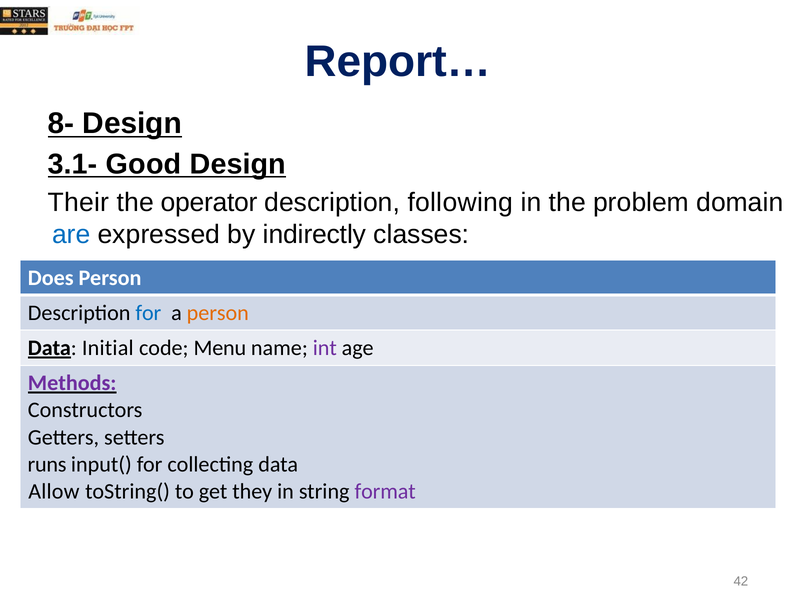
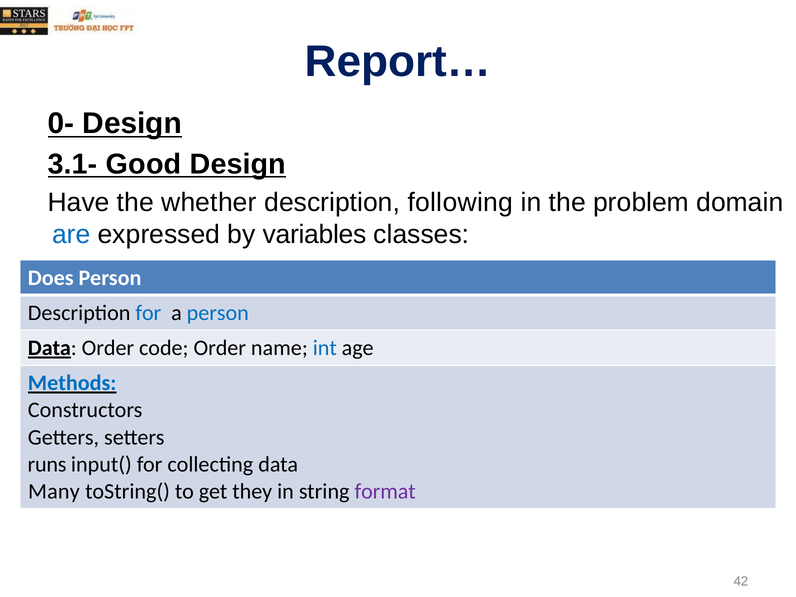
8-: 8- -> 0-
Their: Their -> Have
operator: operator -> whether
indirectly: indirectly -> variables
person at (218, 313) colour: orange -> blue
Data Initial: Initial -> Order
code Menu: Menu -> Order
int colour: purple -> blue
Methods colour: purple -> blue
Allow: Allow -> Many
